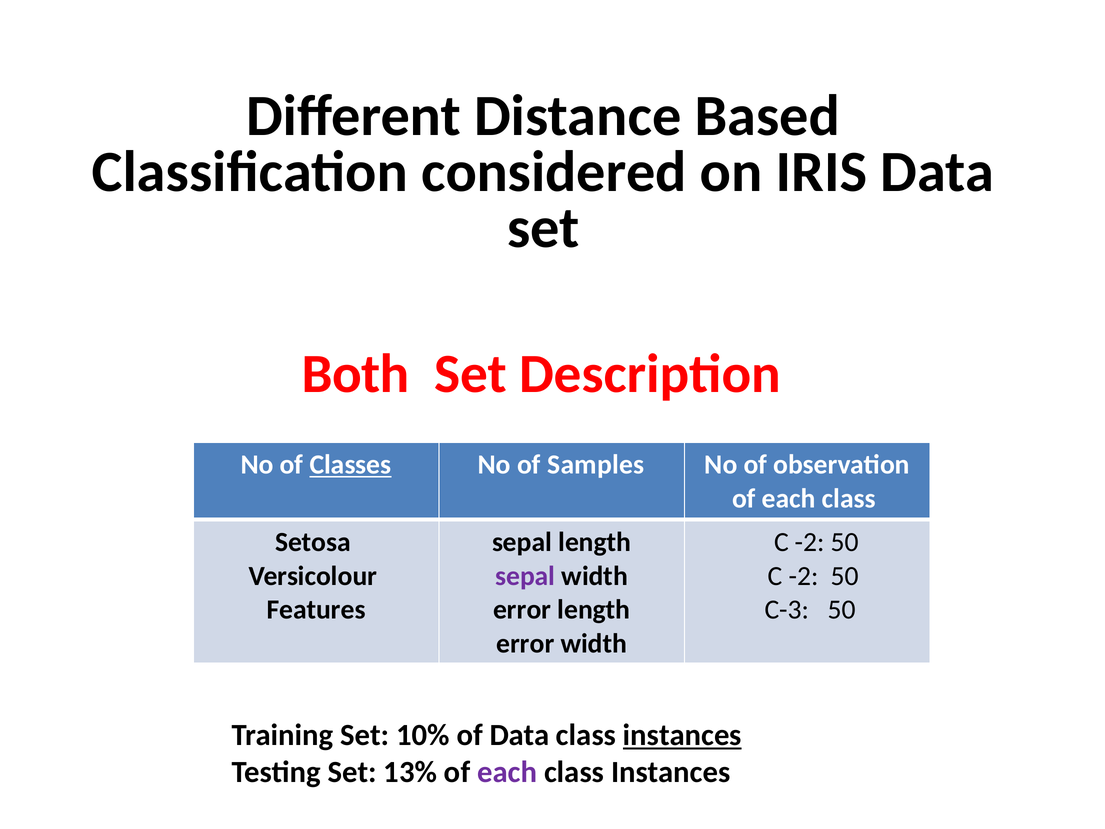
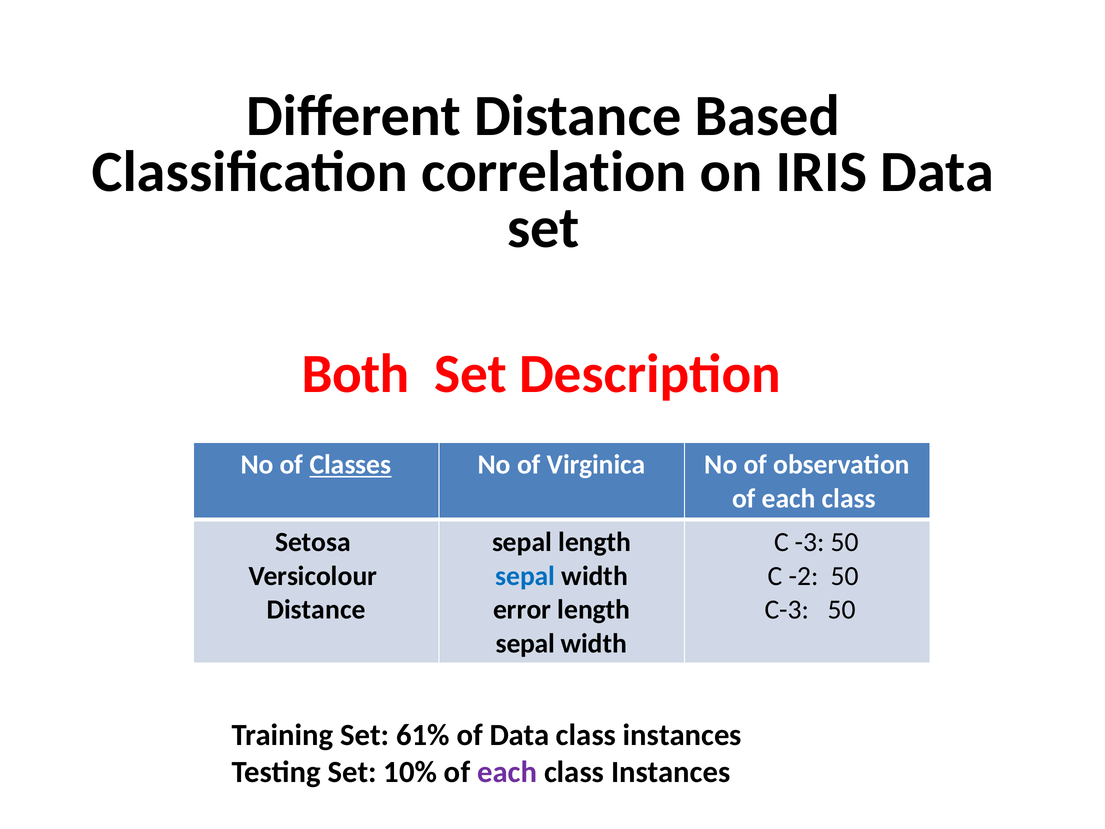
considered: considered -> correlation
Samples: Samples -> Virginica
-2 at (810, 542): -2 -> -3
sepal at (525, 576) colour: purple -> blue
Features at (316, 610): Features -> Distance
error at (525, 643): error -> sepal
10%: 10% -> 61%
instances at (682, 735) underline: present -> none
13%: 13% -> 10%
